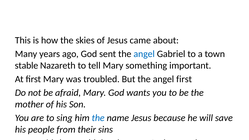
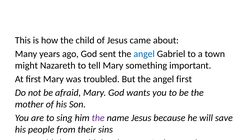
skies: skies -> child
stable: stable -> might
the at (98, 118) colour: blue -> purple
